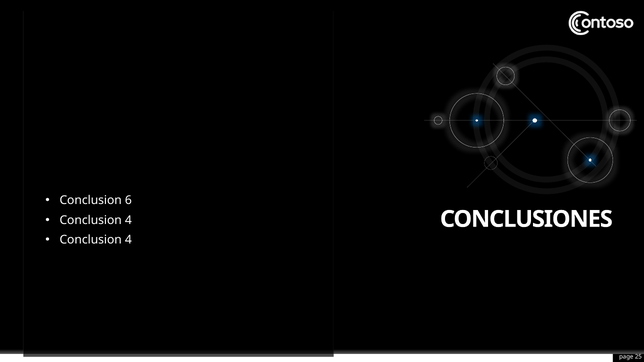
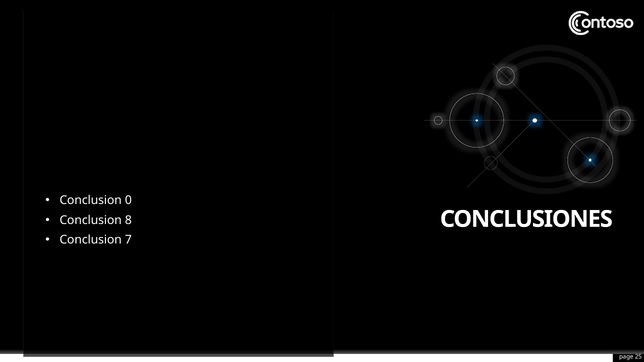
6: 6 -> 0
4 at (128, 220): 4 -> 8
4 at (128, 240): 4 -> 7
